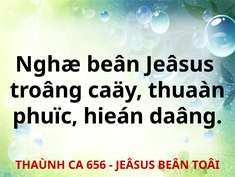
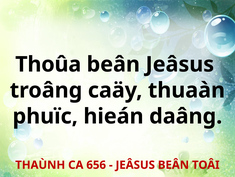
Nghæ: Nghæ -> Thoûa
